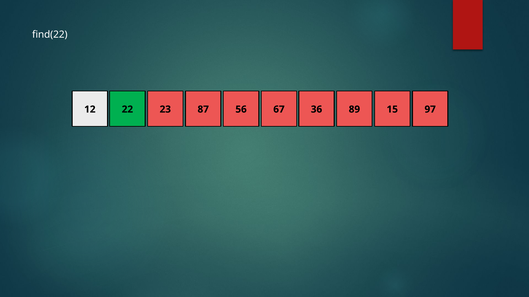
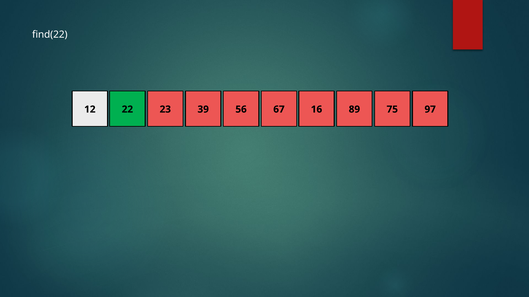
87: 87 -> 39
36: 36 -> 16
15: 15 -> 75
